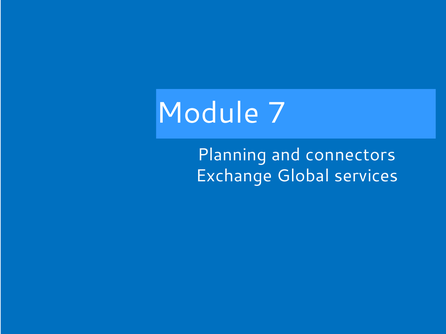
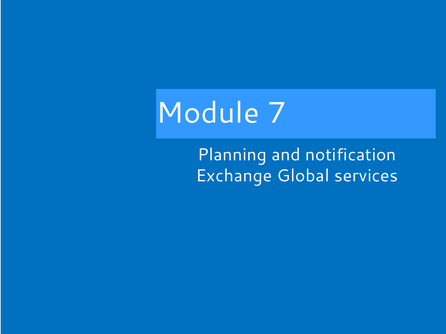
connectors: connectors -> notification
